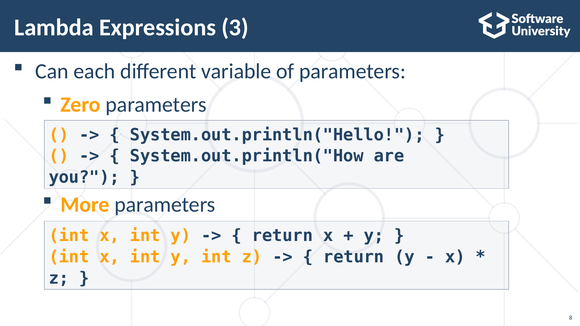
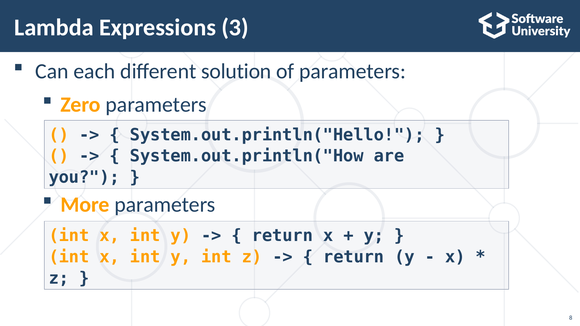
variable: variable -> solution
